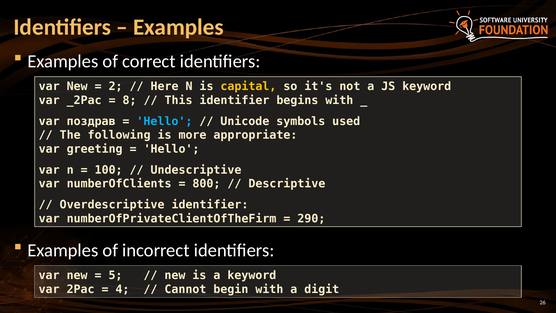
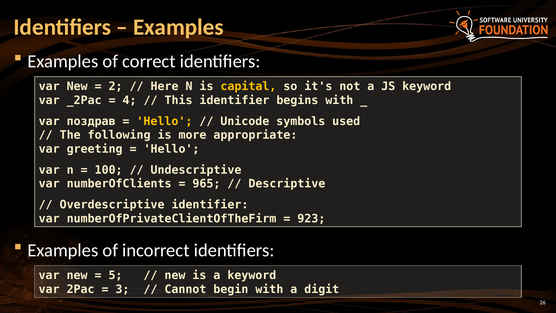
8: 8 -> 4
Hello at (164, 121) colour: light blue -> yellow
800: 800 -> 965
290: 290 -> 923
4: 4 -> 3
